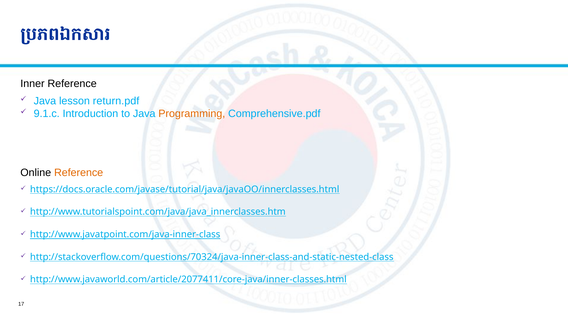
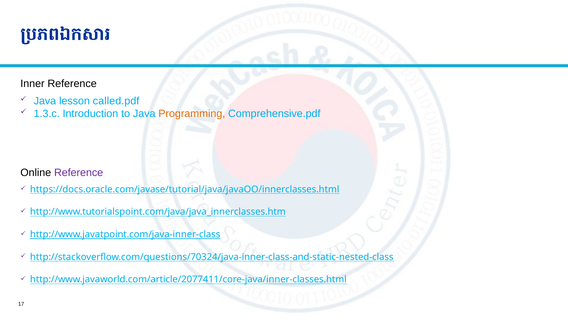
return.pdf: return.pdf -> called.pdf
9.1.c: 9.1.c -> 1.3.c
Reference at (79, 173) colour: orange -> purple
